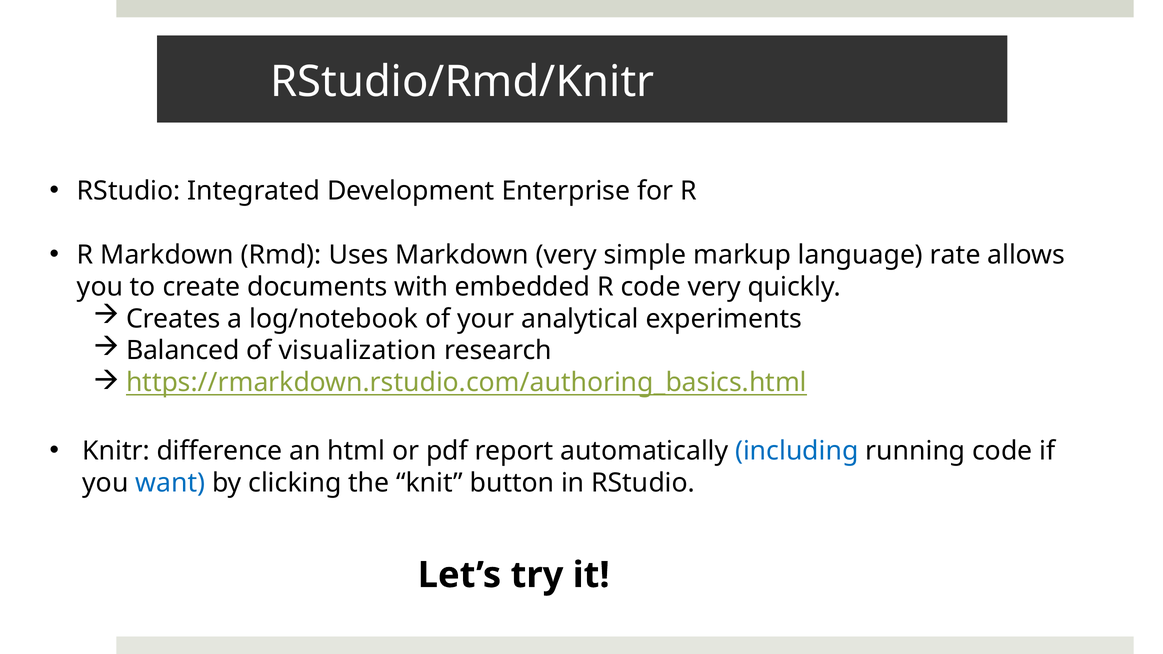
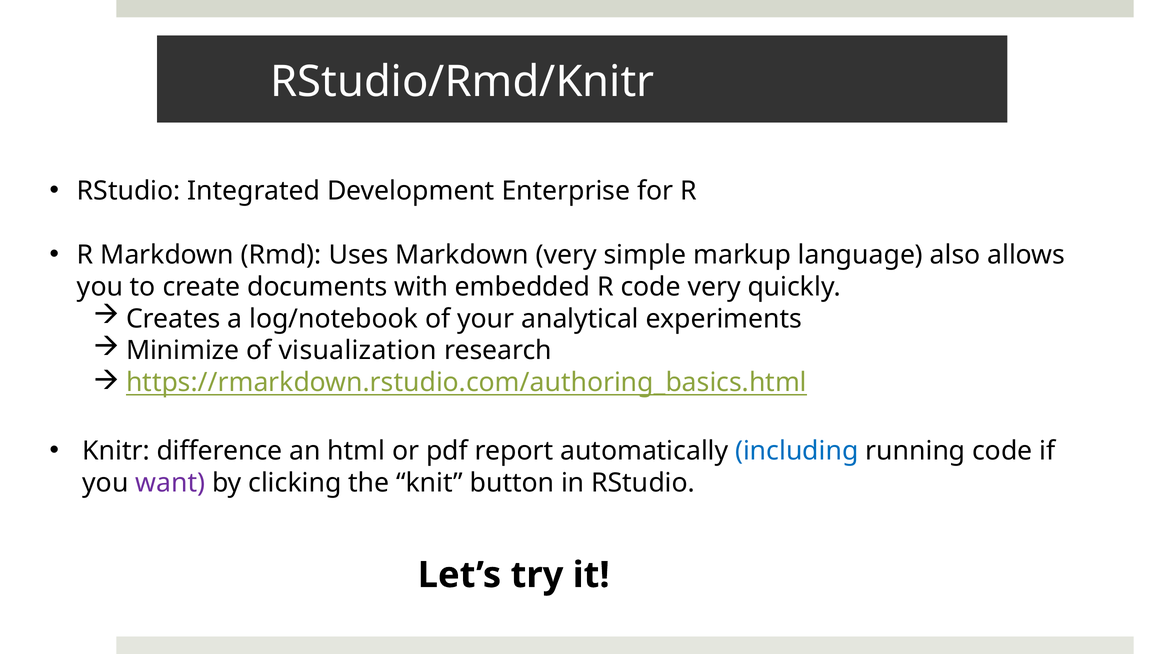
rate: rate -> also
Balanced: Balanced -> Minimize
want colour: blue -> purple
